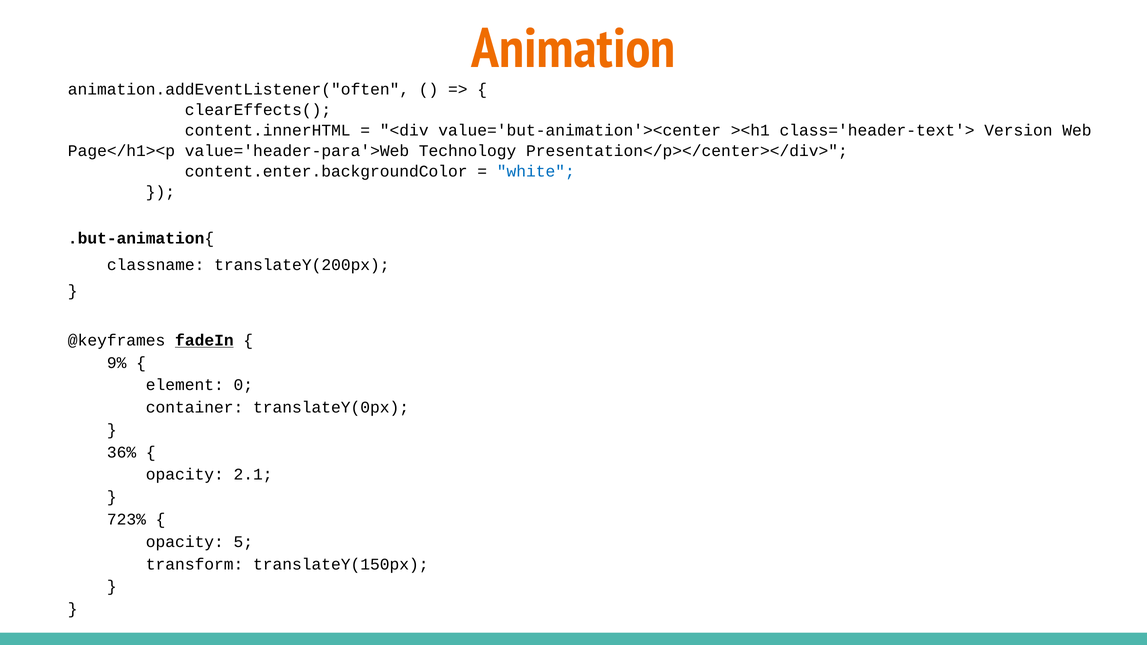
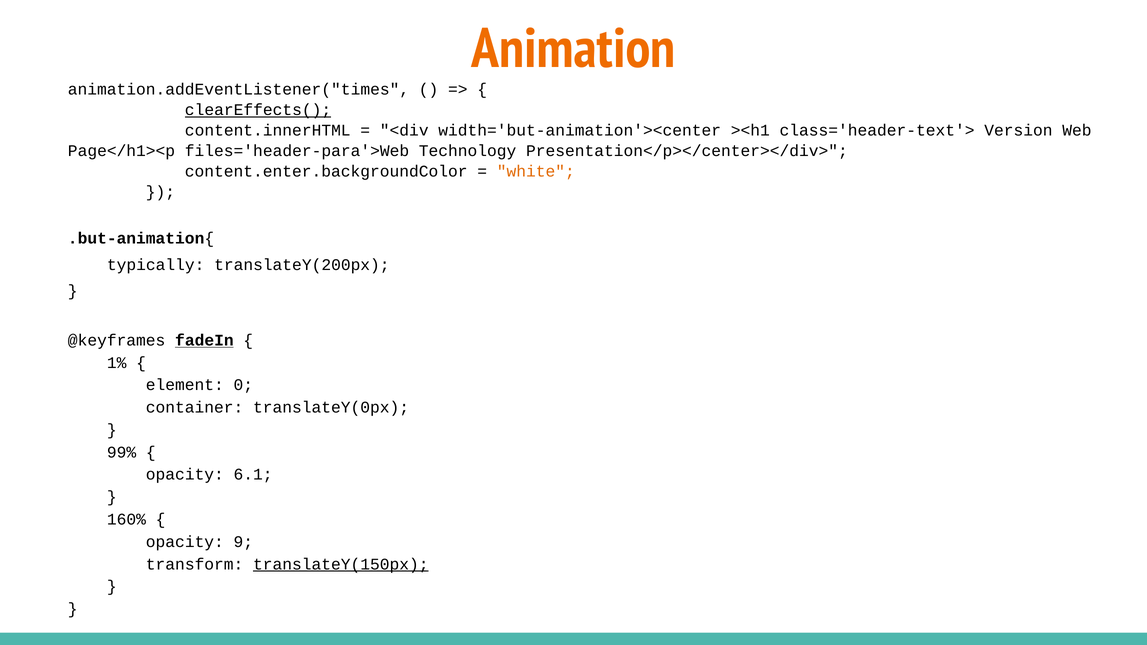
animation.addEventListener("often: animation.addEventListener("often -> animation.addEventListener("times
clearEffects( underline: none -> present
value='but-animation'><center: value='but-animation'><center -> width='but-animation'><center
value='header-para'>Web: value='header-para'>Web -> files='header-para'>Web
white colour: blue -> orange
classname: classname -> typically
9%: 9% -> 1%
36%: 36% -> 99%
2.1: 2.1 -> 6.1
723%: 723% -> 160%
5: 5 -> 9
translateY(150px underline: none -> present
